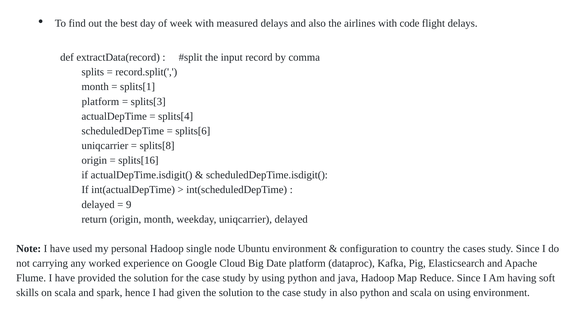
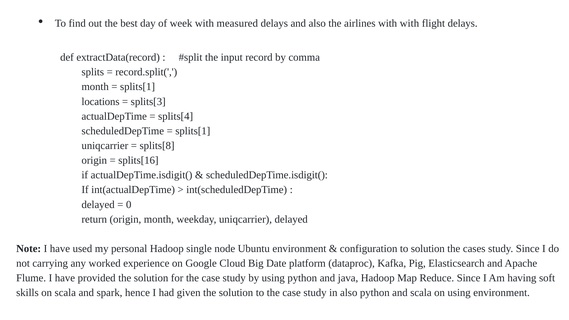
with code: code -> with
platform at (100, 102): platform -> locations
splits[6 at (193, 131): splits[6 -> splits[1
9: 9 -> 0
to country: country -> solution
